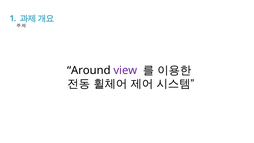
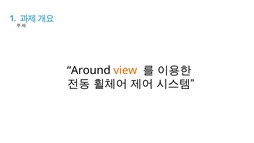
view colour: purple -> orange
